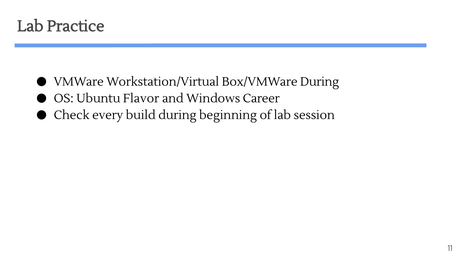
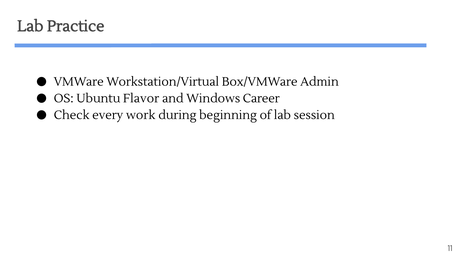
Box/VMWare During: During -> Admin
build: build -> work
